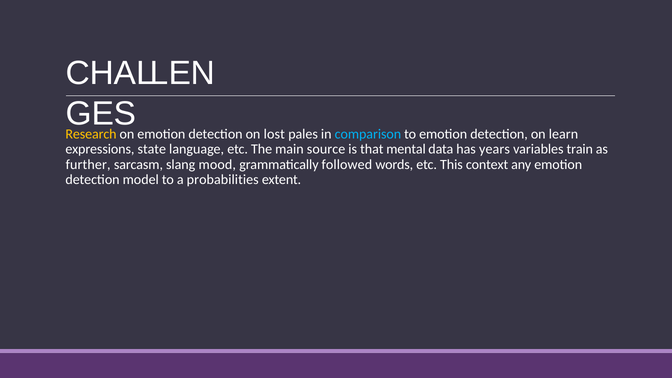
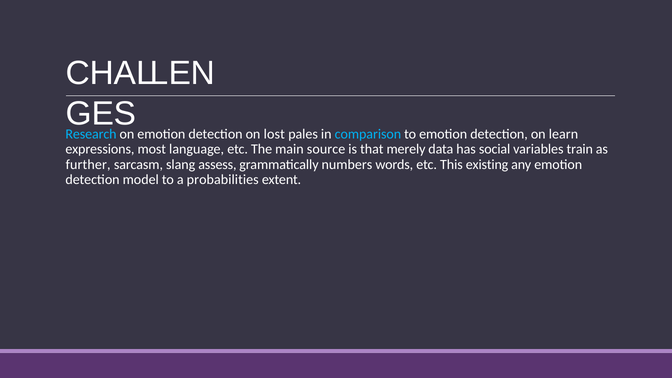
Research colour: yellow -> light blue
state: state -> most
mental: mental -> merely
years: years -> social
mood: mood -> assess
followed: followed -> numbers
context: context -> existing
